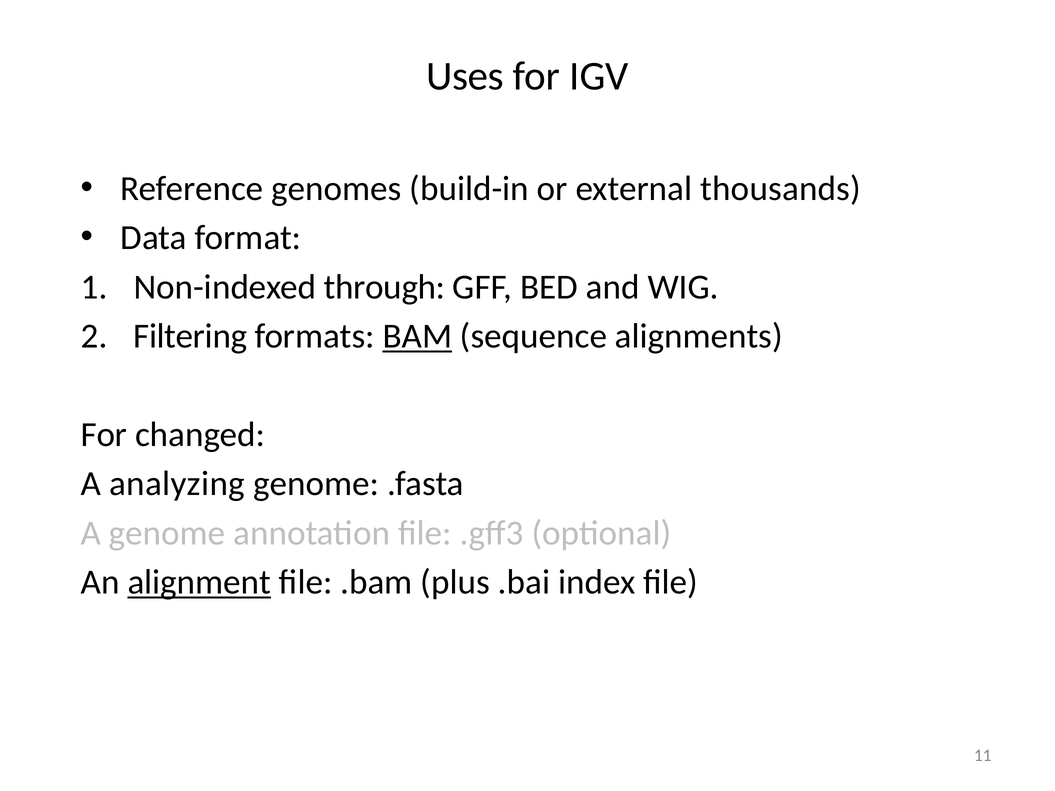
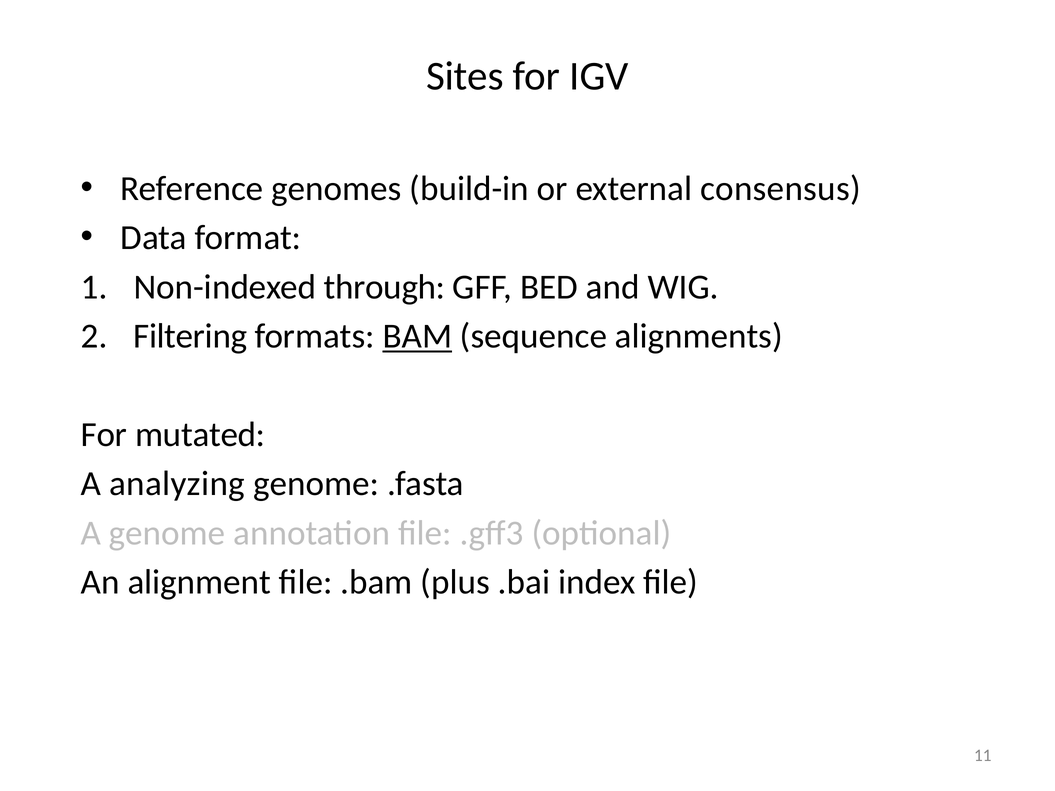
Uses: Uses -> Sites
thousands: thousands -> consensus
changed: changed -> mutated
alignment underline: present -> none
